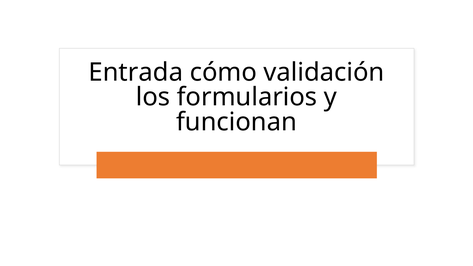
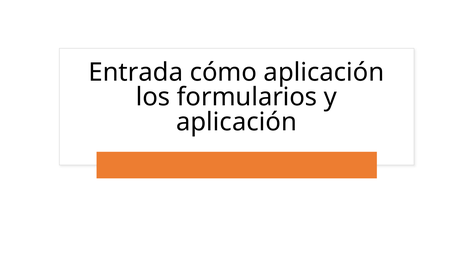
cómo validación: validación -> aplicación
funcionan at (237, 122): funcionan -> aplicación
